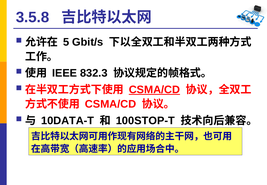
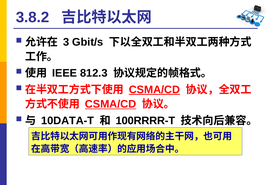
3.5.8: 3.5.8 -> 3.8.2
5: 5 -> 3
832.3: 832.3 -> 812.3
CSMA/CD at (111, 104) underline: none -> present
100STOP-T: 100STOP-T -> 100RRRR-T
